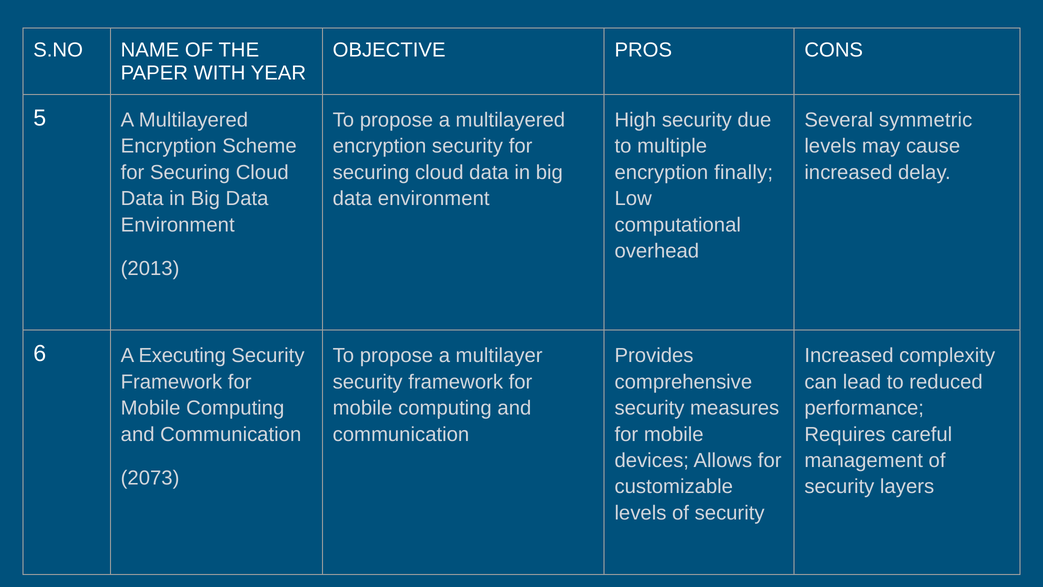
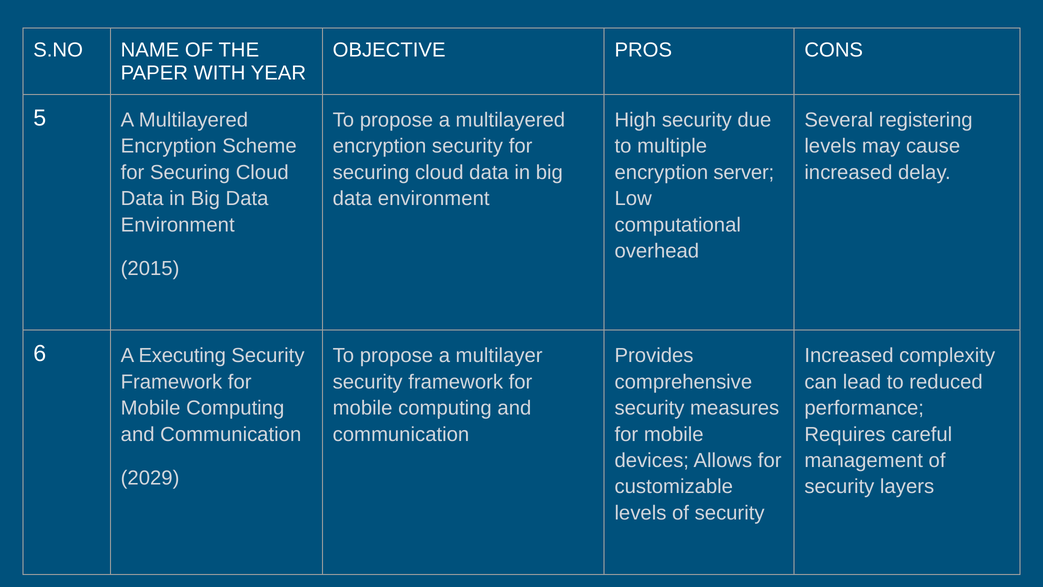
symmetric: symmetric -> registering
finally: finally -> server
2013: 2013 -> 2015
2073: 2073 -> 2029
